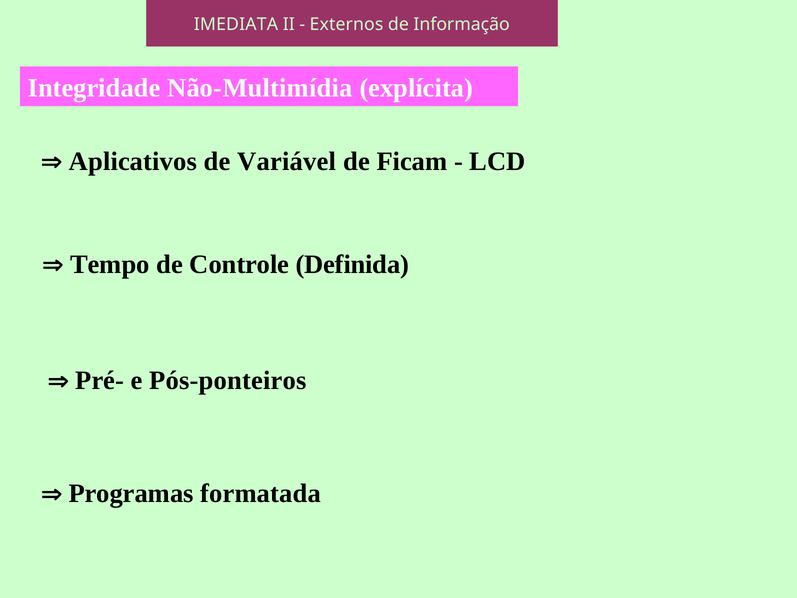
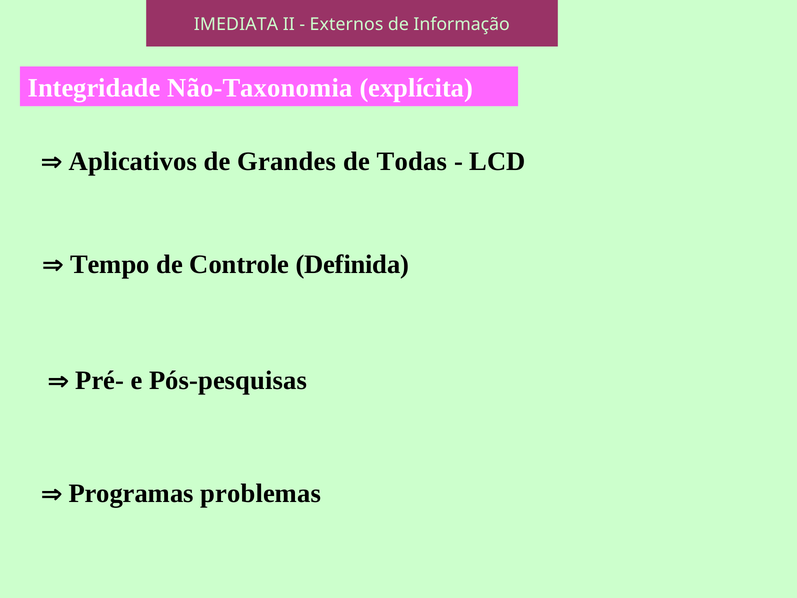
Não-Multimídia: Não-Multimídia -> Não-Taxonomia
Variável: Variável -> Grandes
Ficam: Ficam -> Todas
Pós-ponteiros: Pós-ponteiros -> Pós-pesquisas
formatada: formatada -> problemas
